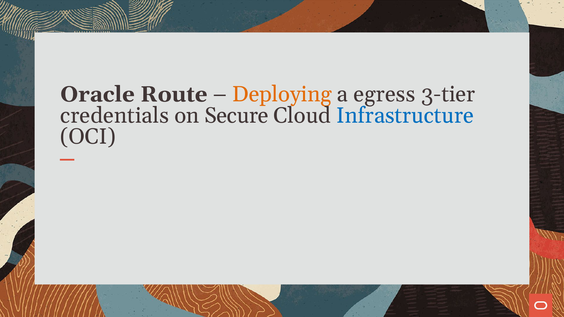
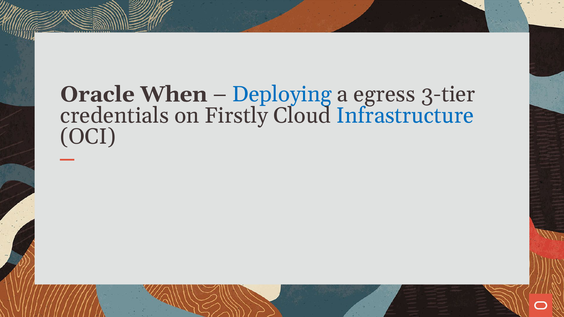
Route: Route -> When
Deploying colour: orange -> blue
Secure: Secure -> Firstly
